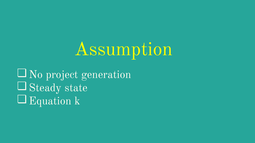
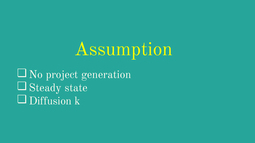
Equation: Equation -> Diffusion
